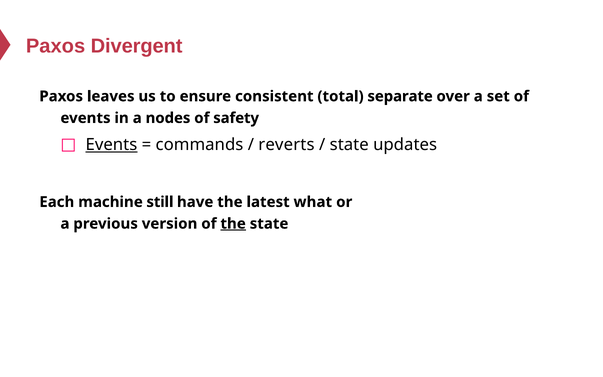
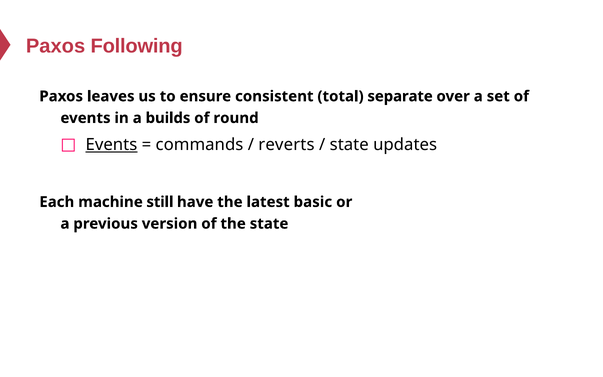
Divergent: Divergent -> Following
nodes: nodes -> builds
safety: safety -> round
what: what -> basic
the at (233, 224) underline: present -> none
